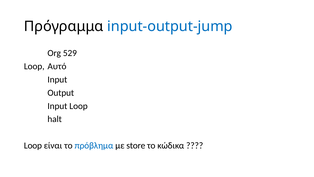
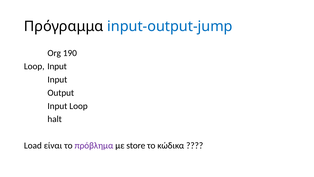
529: 529 -> 190
Loop Αυτό: Αυτό -> Input
Loop at (33, 145): Loop -> Load
πρόβλημα colour: blue -> purple
